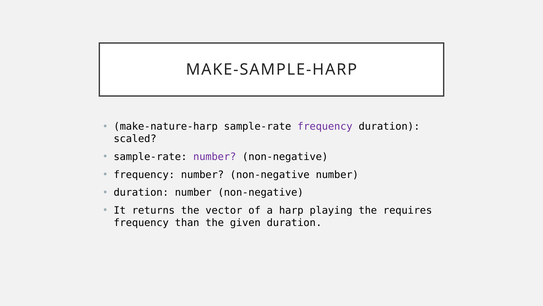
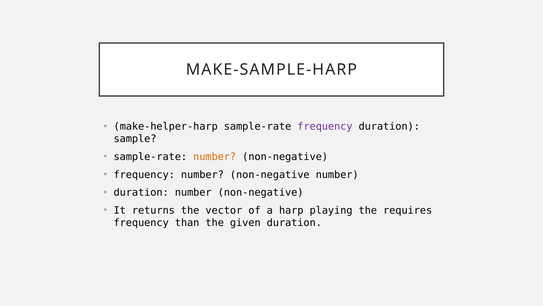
make-nature-harp: make-nature-harp -> make-helper-harp
scaled: scaled -> sample
number at (215, 156) colour: purple -> orange
